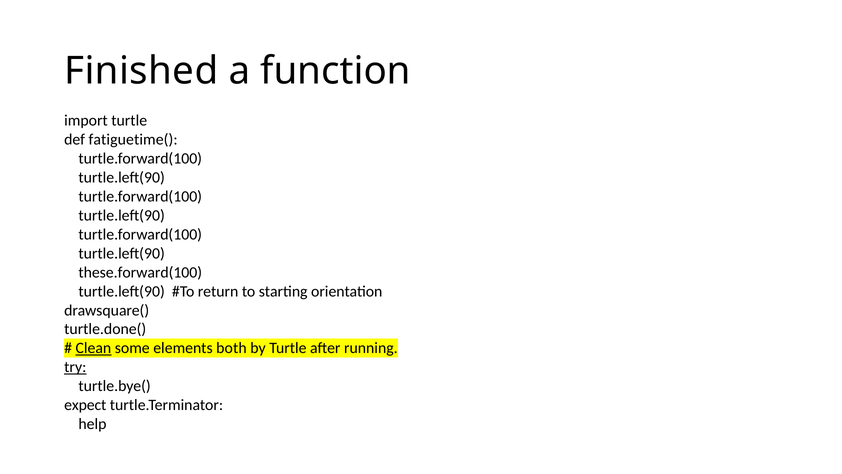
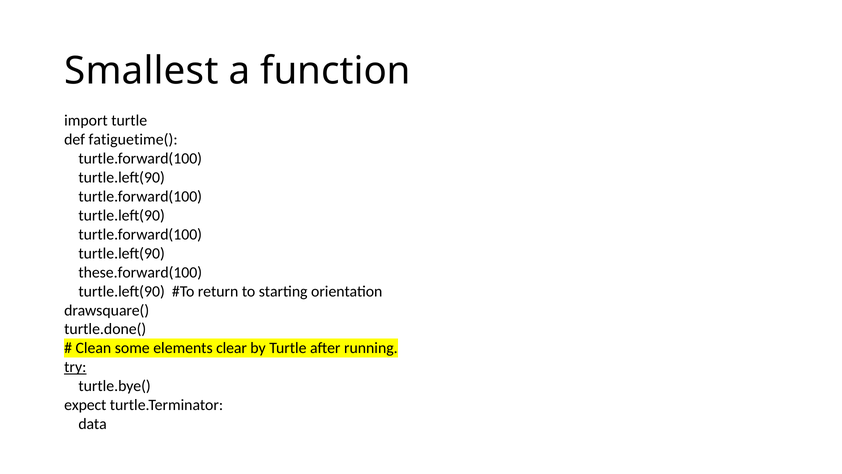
Finished: Finished -> Smallest
Clean underline: present -> none
both: both -> clear
help: help -> data
